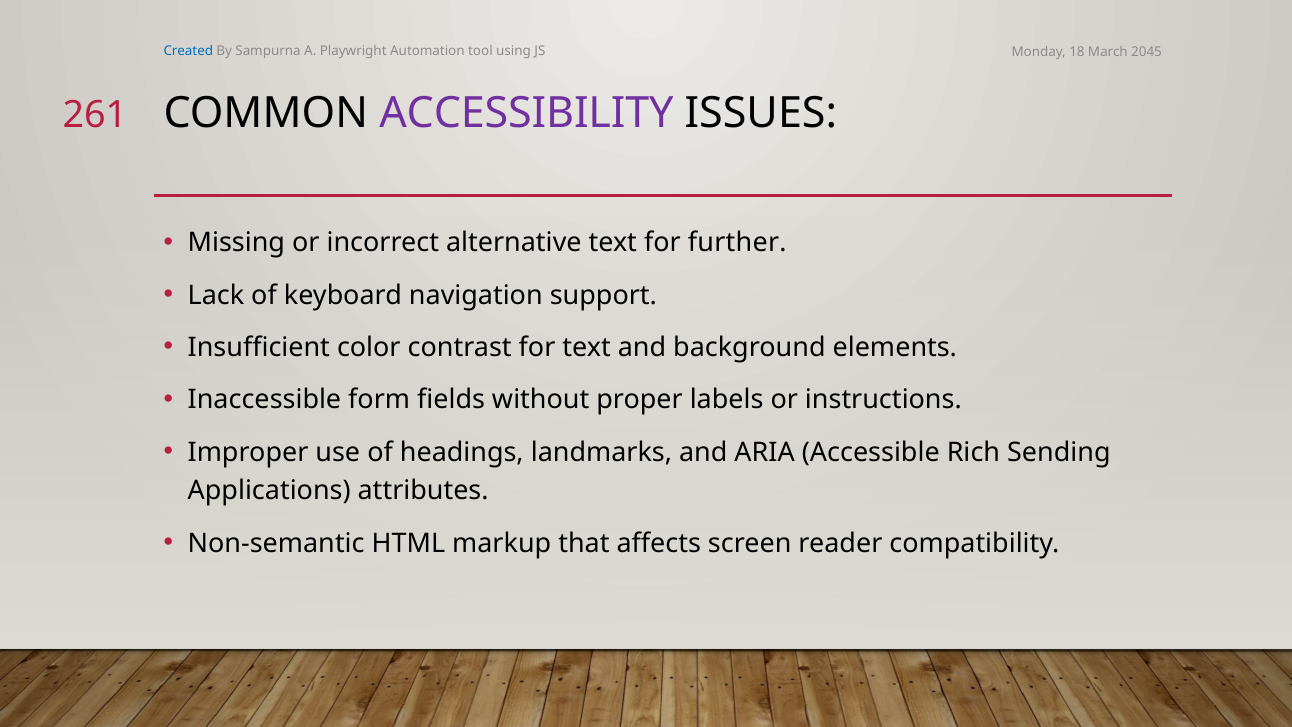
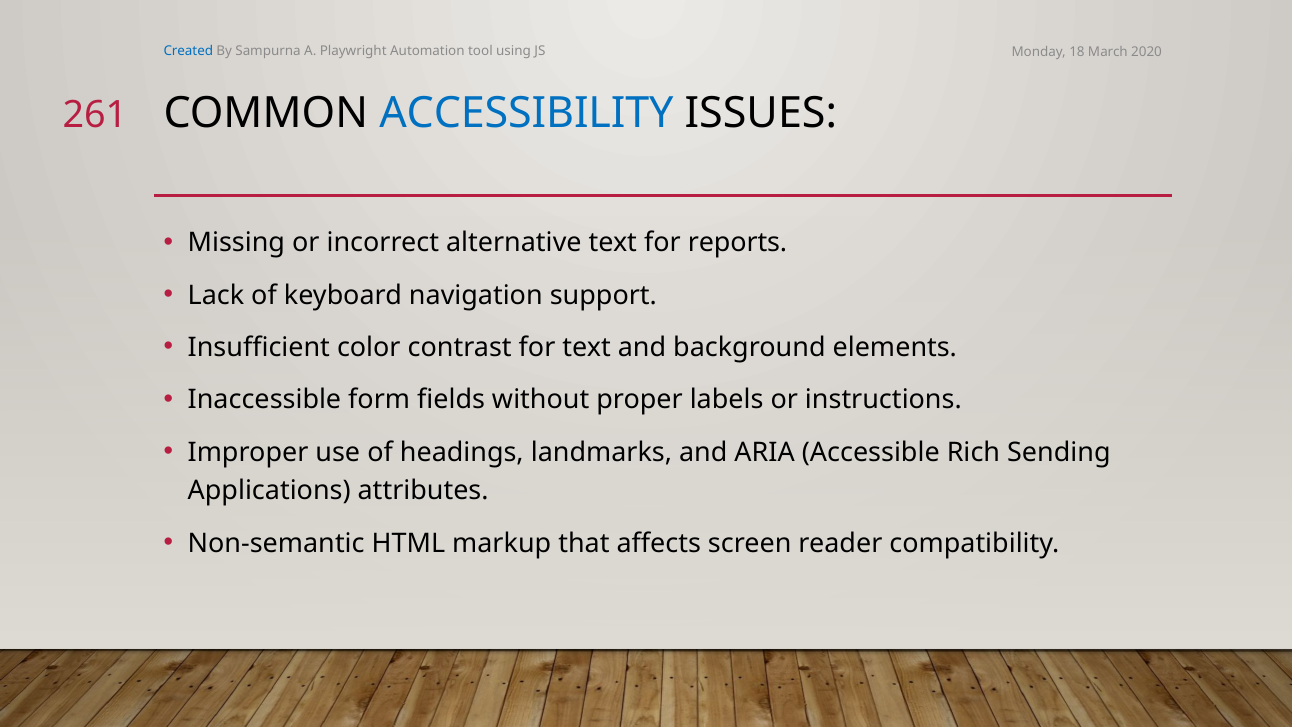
2045: 2045 -> 2020
ACCESSIBILITY colour: purple -> blue
further: further -> reports
